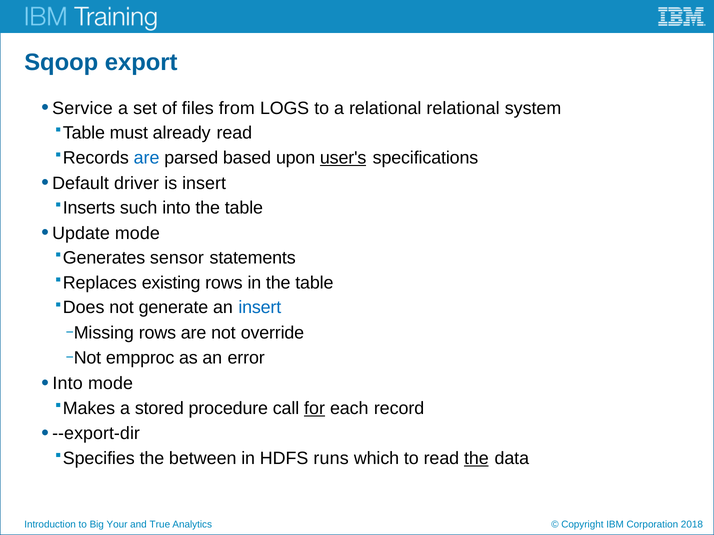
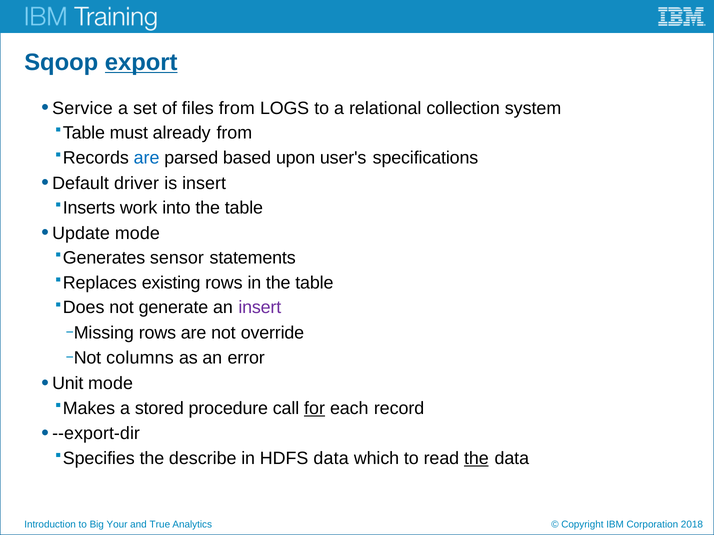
export underline: none -> present
relational relational: relational -> collection
already read: read -> from
user's underline: present -> none
such: such -> work
insert at (260, 308) colour: blue -> purple
empproc: empproc -> columns
Into at (68, 384): Into -> Unit
between: between -> describe
HDFS runs: runs -> data
